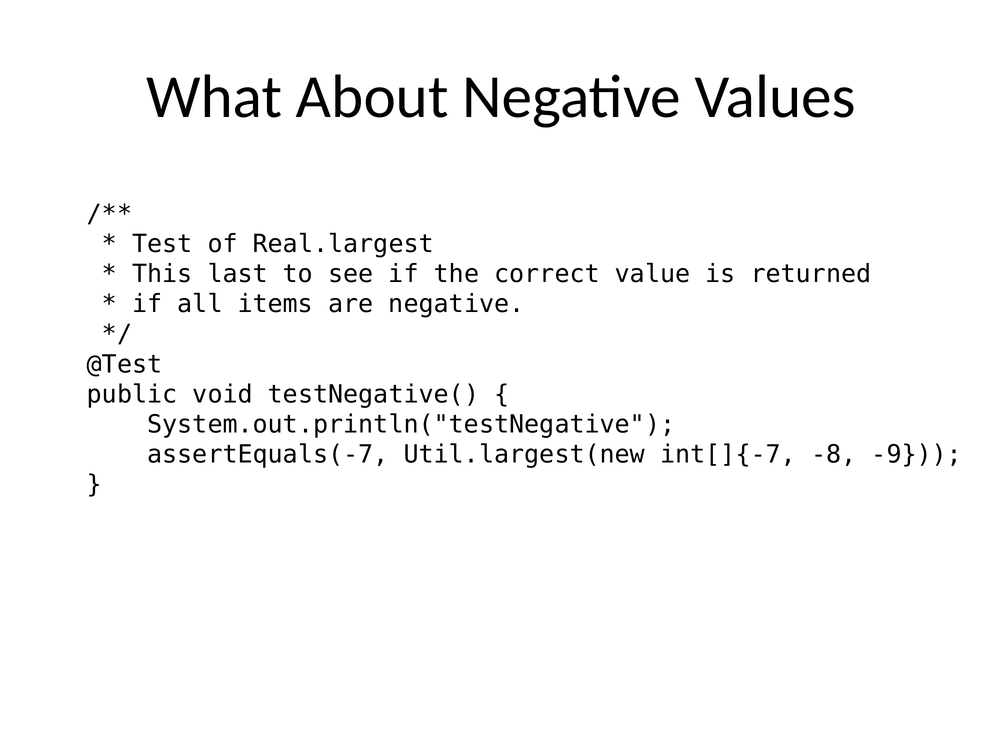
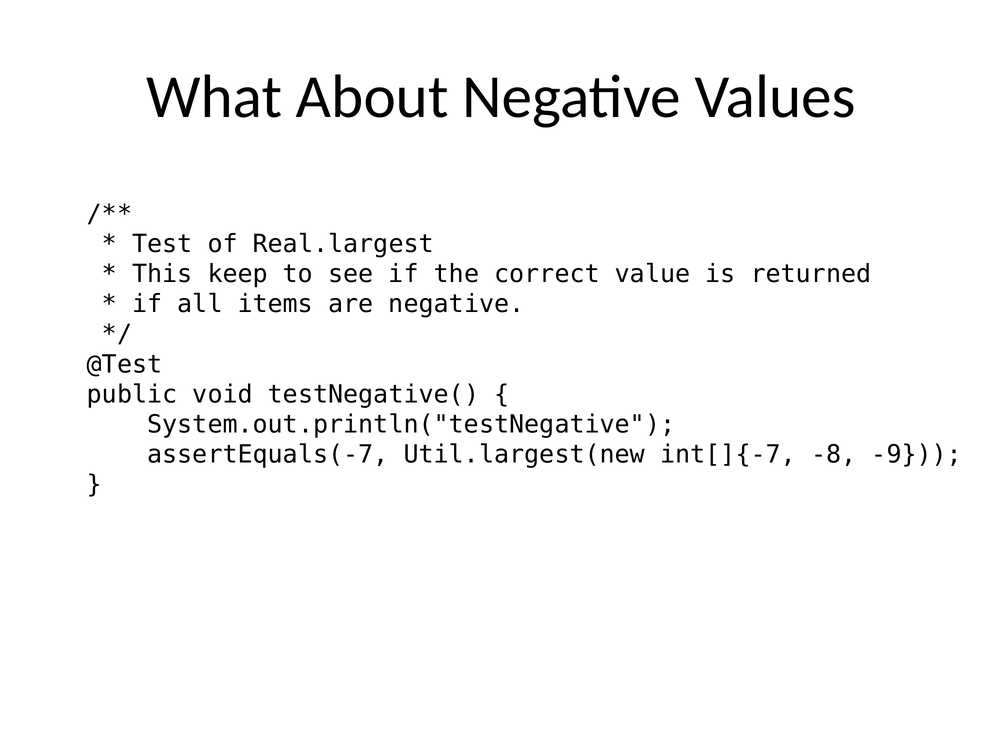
last: last -> keep
